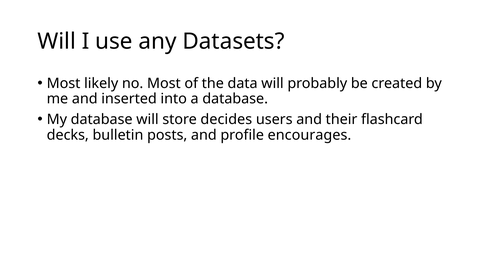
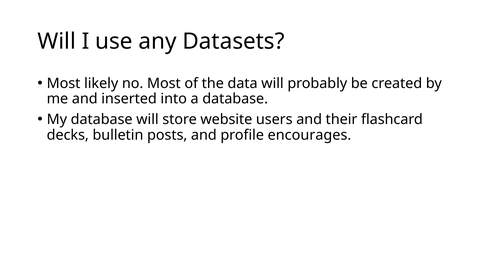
decides: decides -> website
